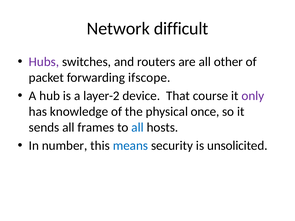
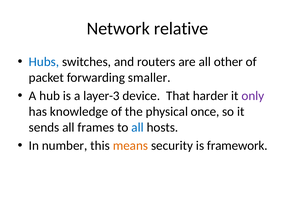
difficult: difficult -> relative
Hubs colour: purple -> blue
ifscope: ifscope -> smaller
layer-2: layer-2 -> layer-3
course: course -> harder
means colour: blue -> orange
unsolicited: unsolicited -> framework
